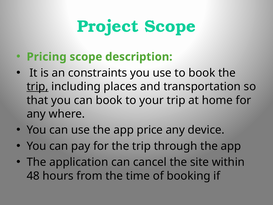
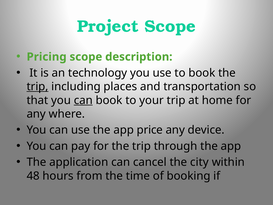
constraints: constraints -> technology
can at (83, 100) underline: none -> present
site: site -> city
